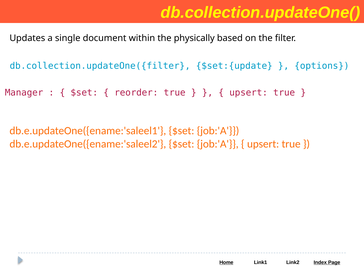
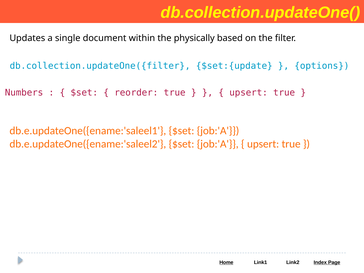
Manager: Manager -> Numbers
